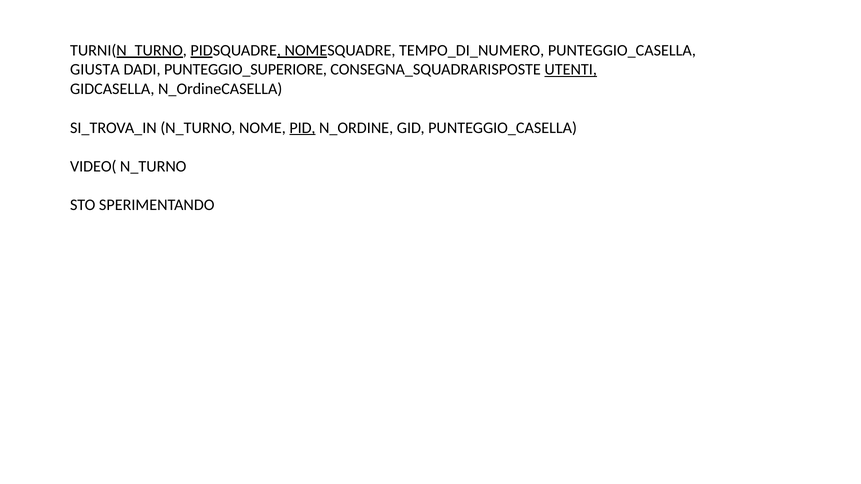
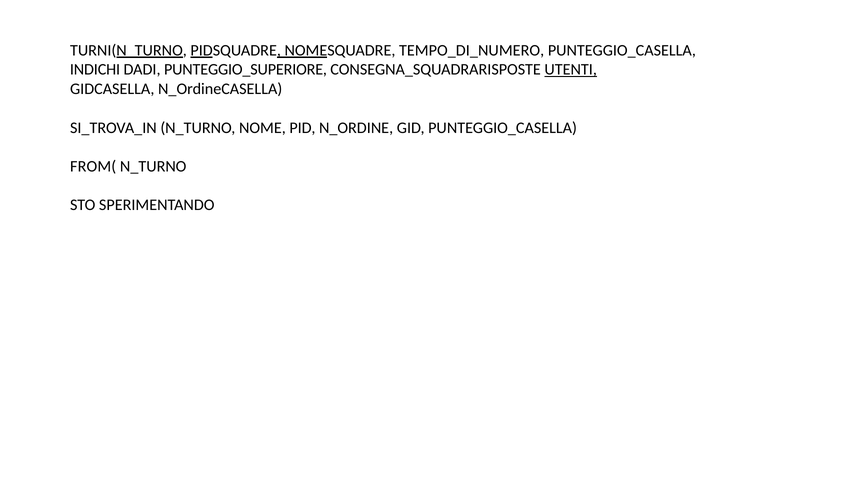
GIUSTA: GIUSTA -> INDICHI
PID underline: present -> none
VIDEO(: VIDEO( -> FRΟΜ(
